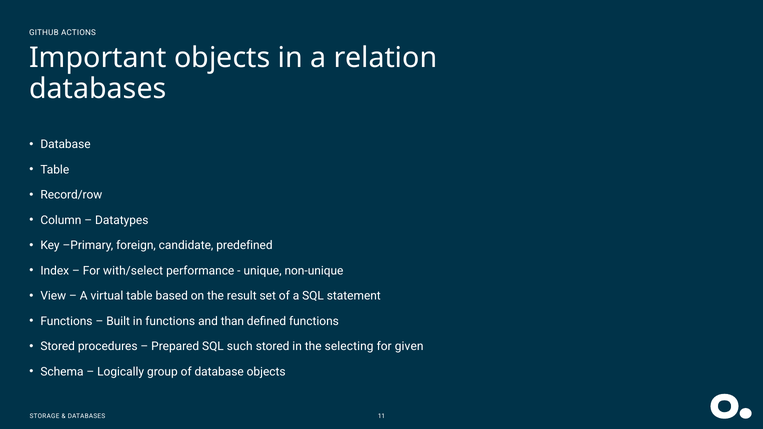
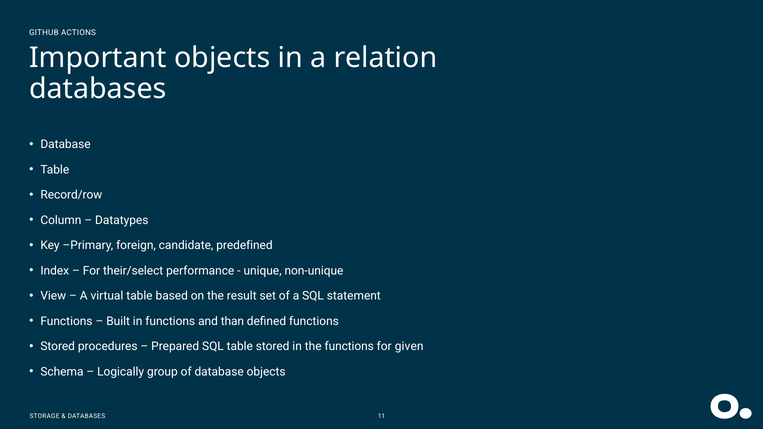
with/select: with/select -> their/select
SQL such: such -> table
the selecting: selecting -> functions
